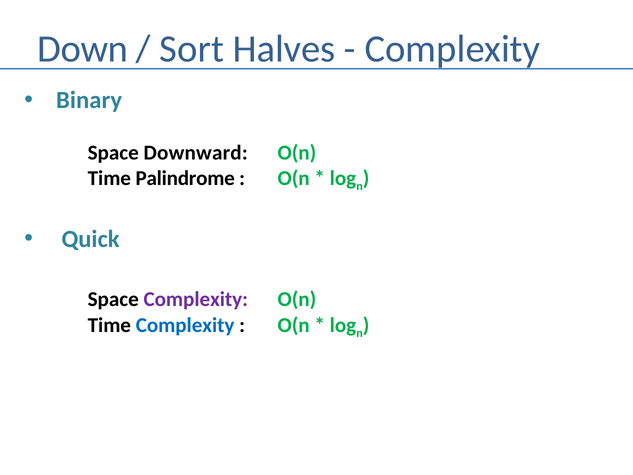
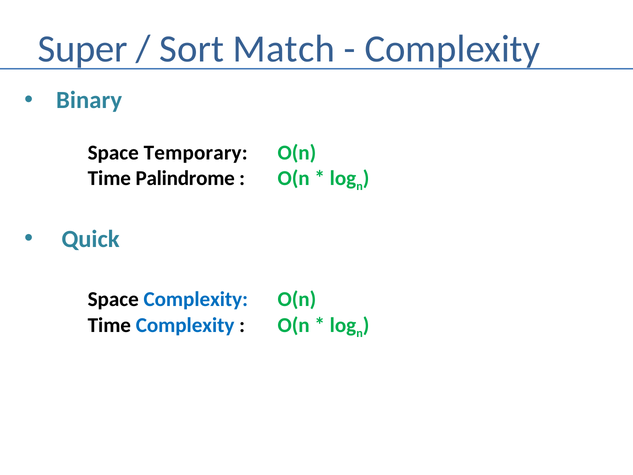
Down: Down -> Super
Halves: Halves -> Match
Downward: Downward -> Temporary
Complexity at (196, 299) colour: purple -> blue
